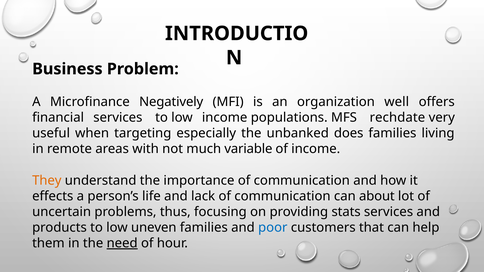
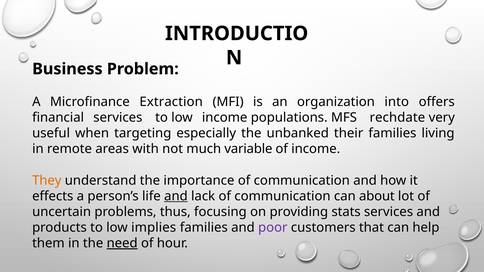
Negatively: Negatively -> Extraction
well: well -> into
does: does -> their
and at (176, 196) underline: none -> present
uneven: uneven -> implies
poor colour: blue -> purple
